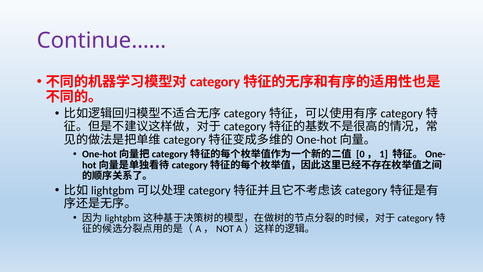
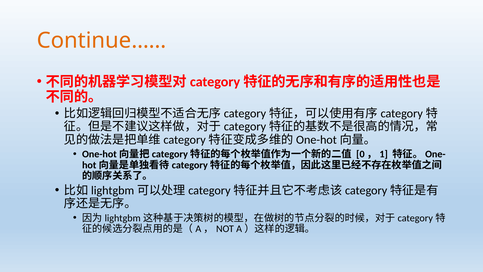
Continue…… colour: purple -> orange
